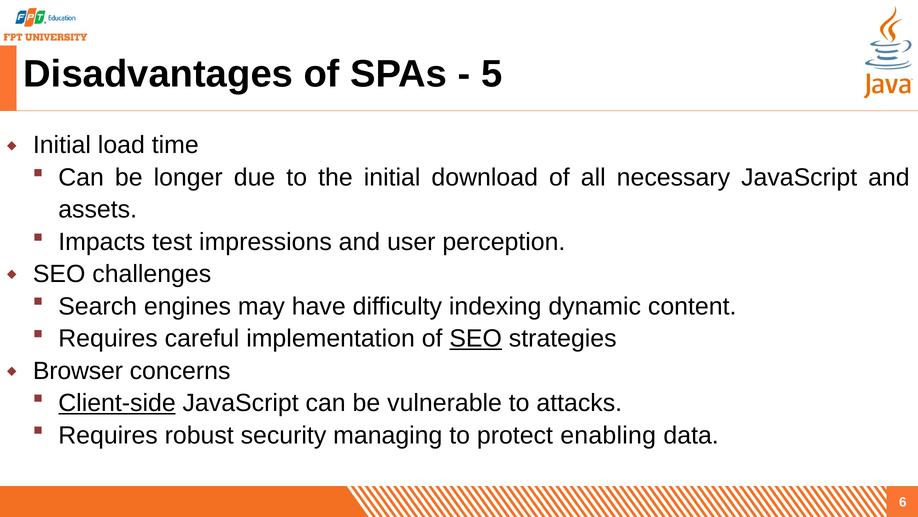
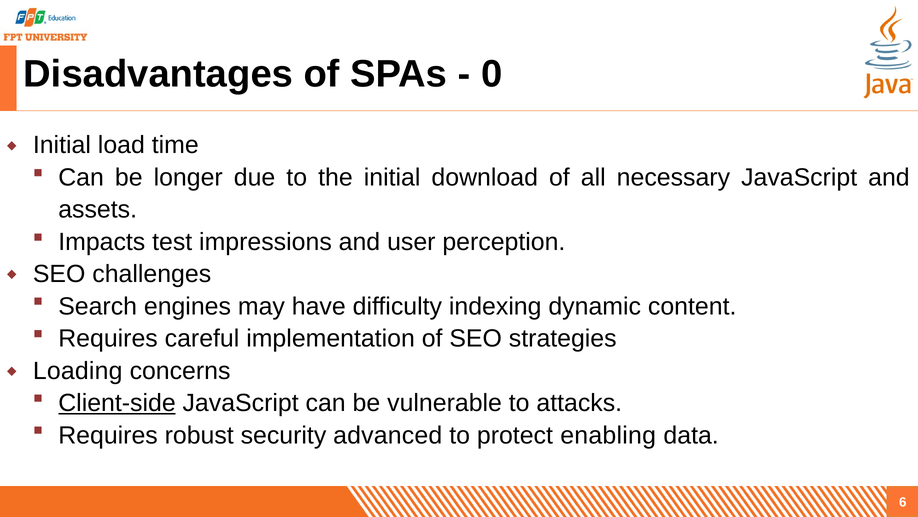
5: 5 -> 0
SEO at (476, 338) underline: present -> none
Browser: Browser -> Loading
managing: managing -> advanced
